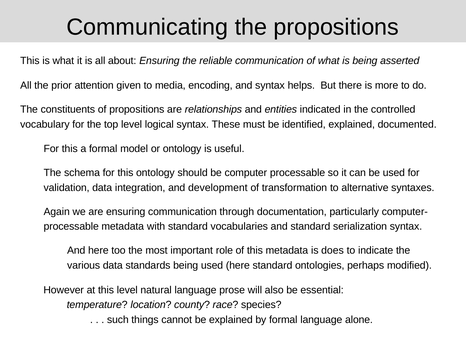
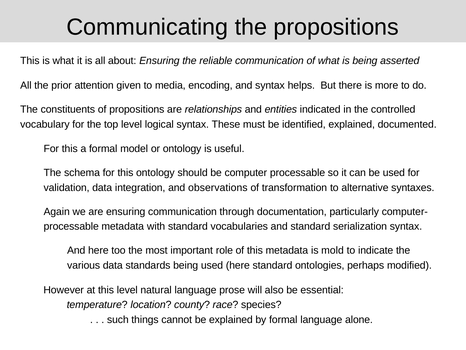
development: development -> observations
does: does -> mold
